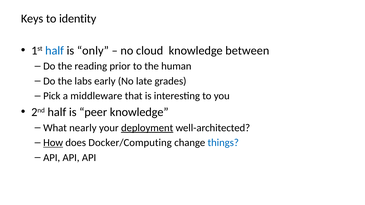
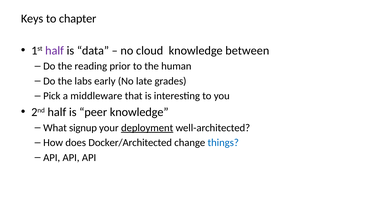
identity: identity -> chapter
half at (55, 51) colour: blue -> purple
only: only -> data
nearly: nearly -> signup
How underline: present -> none
Docker/Computing: Docker/Computing -> Docker/Architected
